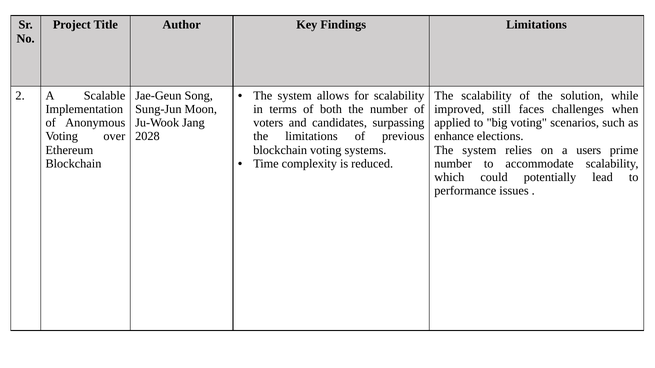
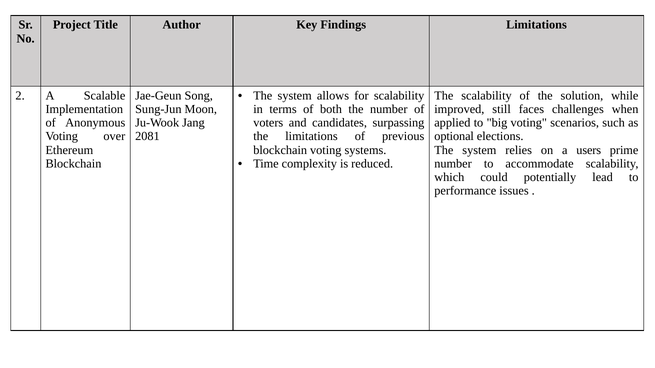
2028: 2028 -> 2081
enhance: enhance -> optional
